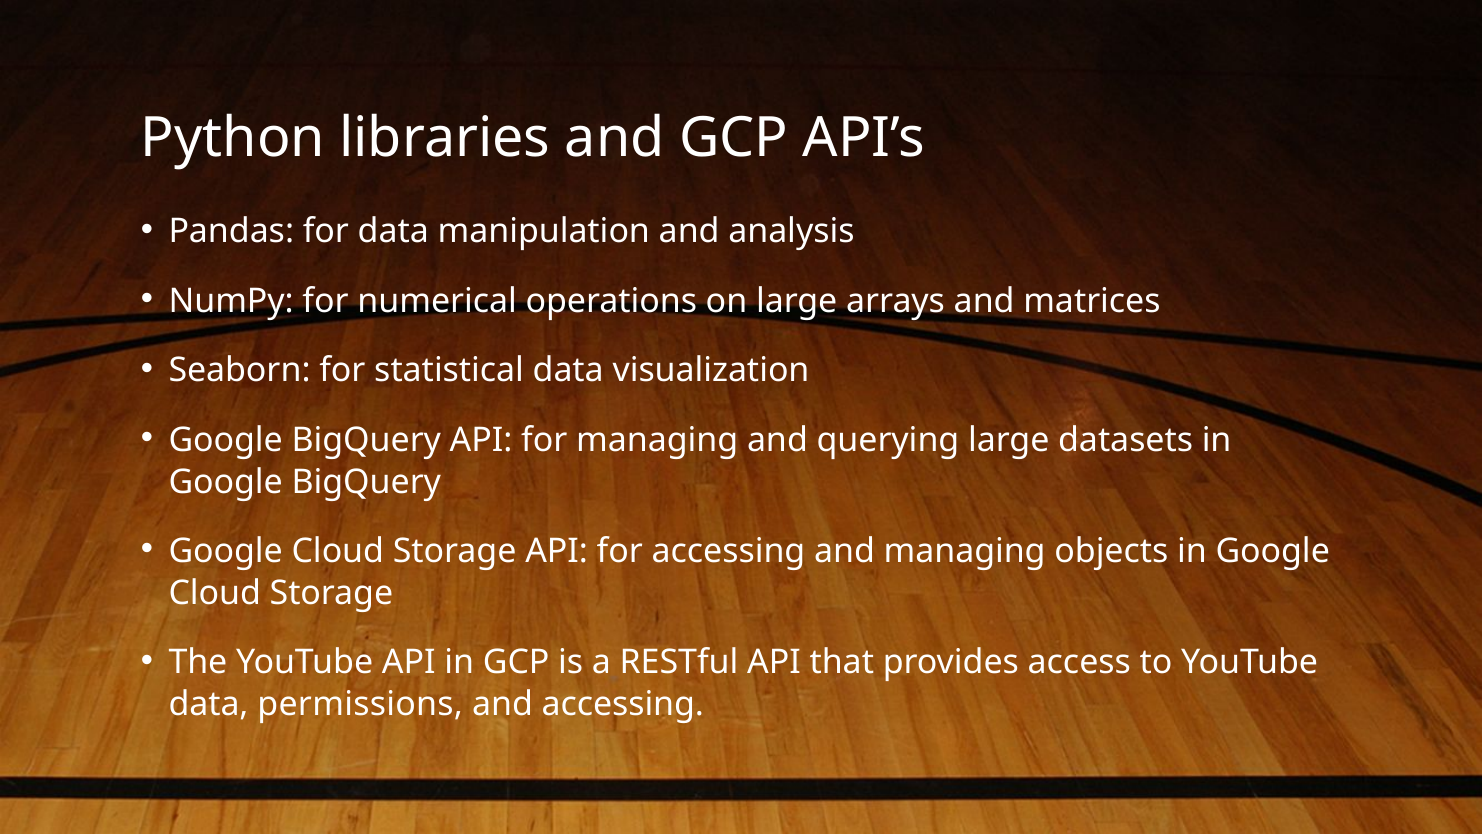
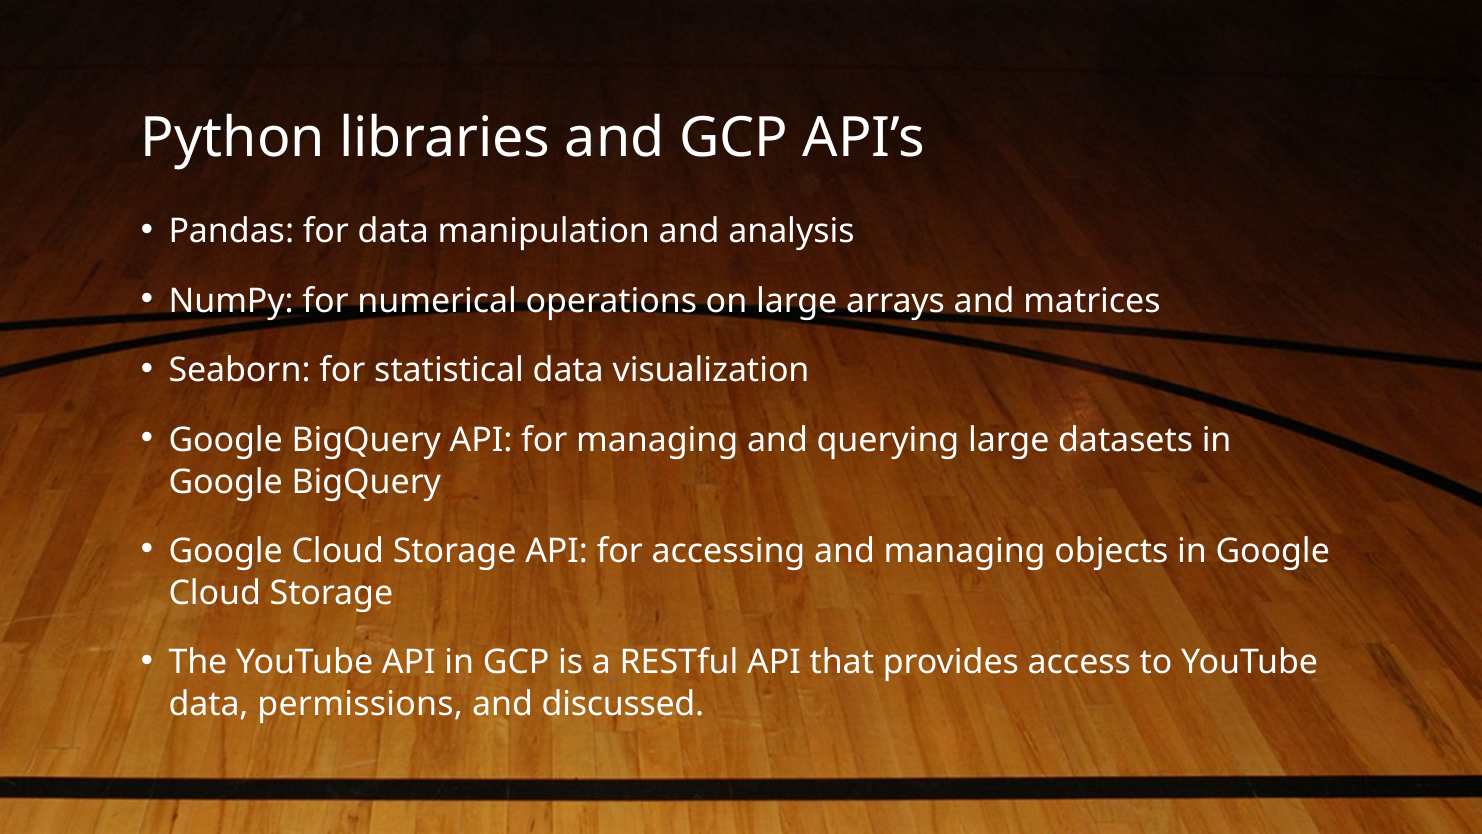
and accessing: accessing -> discussed
